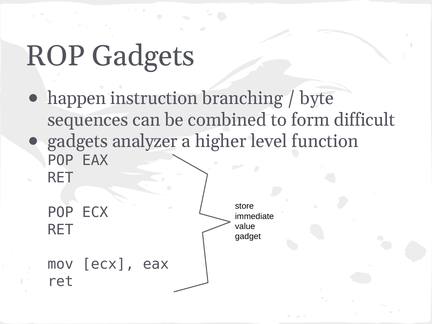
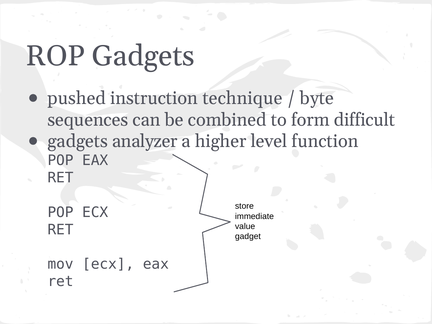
happen: happen -> pushed
branching: branching -> technique
